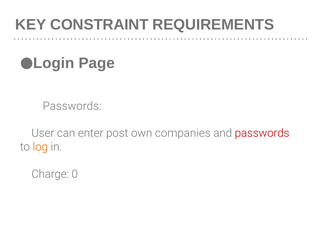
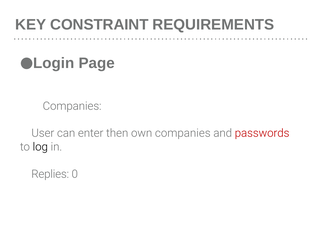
Passwords at (72, 106): Passwords -> Companies
post: post -> then
log colour: orange -> black
Charge: Charge -> Replies
